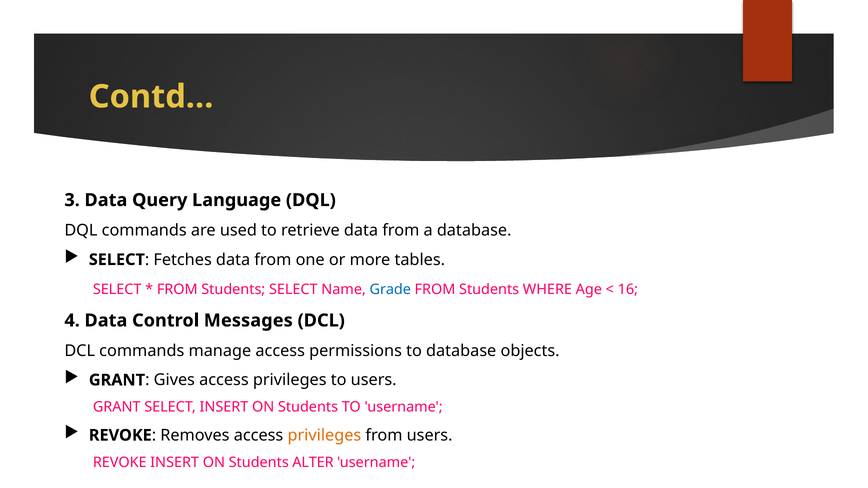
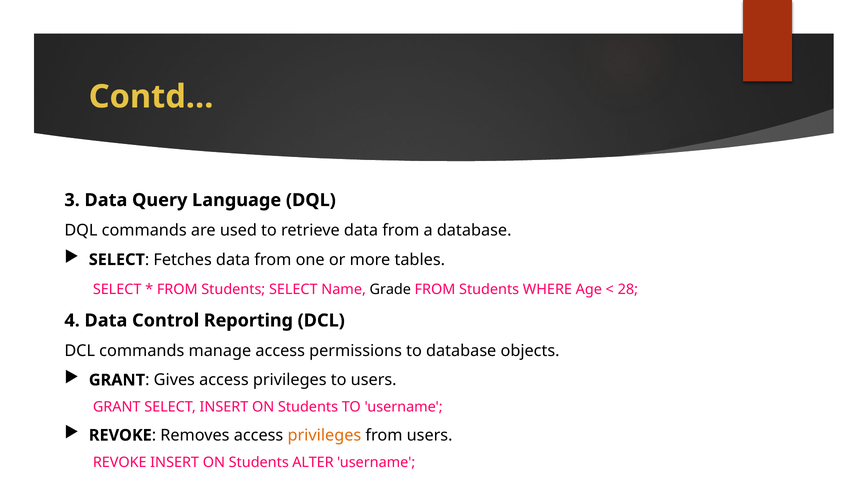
Grade colour: blue -> black
16: 16 -> 28
Messages: Messages -> Reporting
